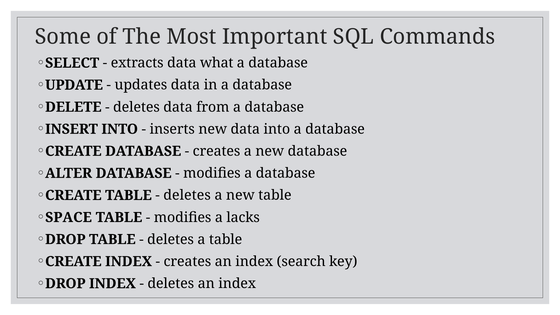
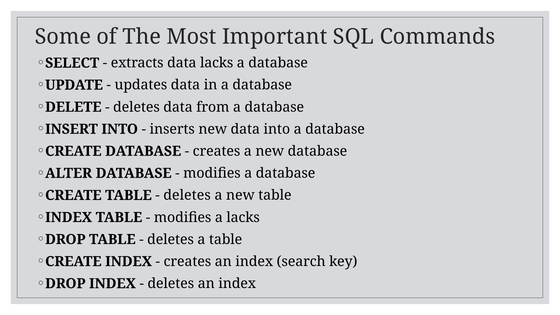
data what: what -> lacks
SPACE at (69, 217): SPACE -> INDEX
